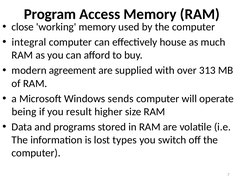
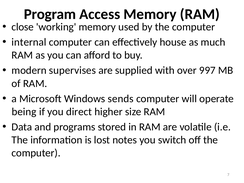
integral: integral -> internal
agreement: agreement -> supervises
313: 313 -> 997
result: result -> direct
types: types -> notes
